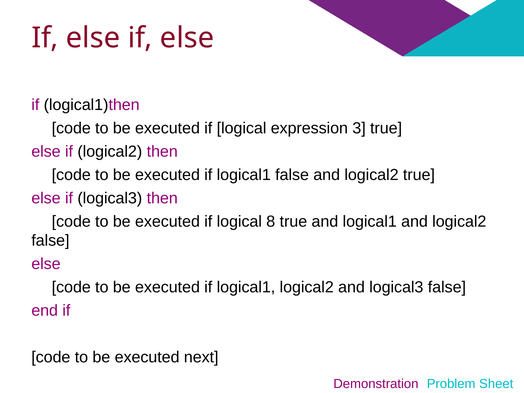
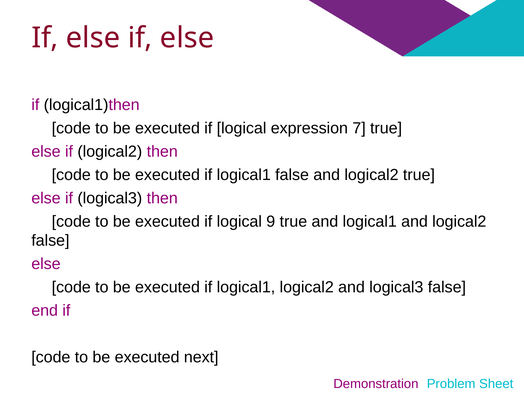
3: 3 -> 7
8: 8 -> 9
